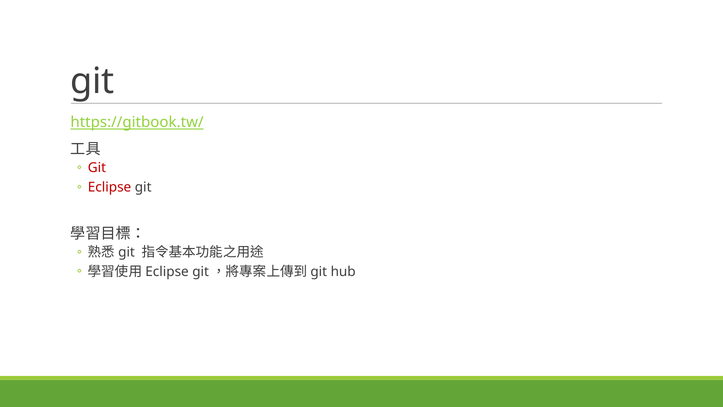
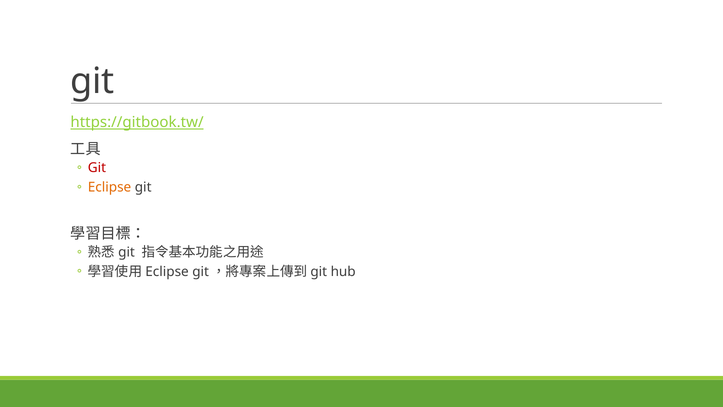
Eclipse colour: red -> orange
